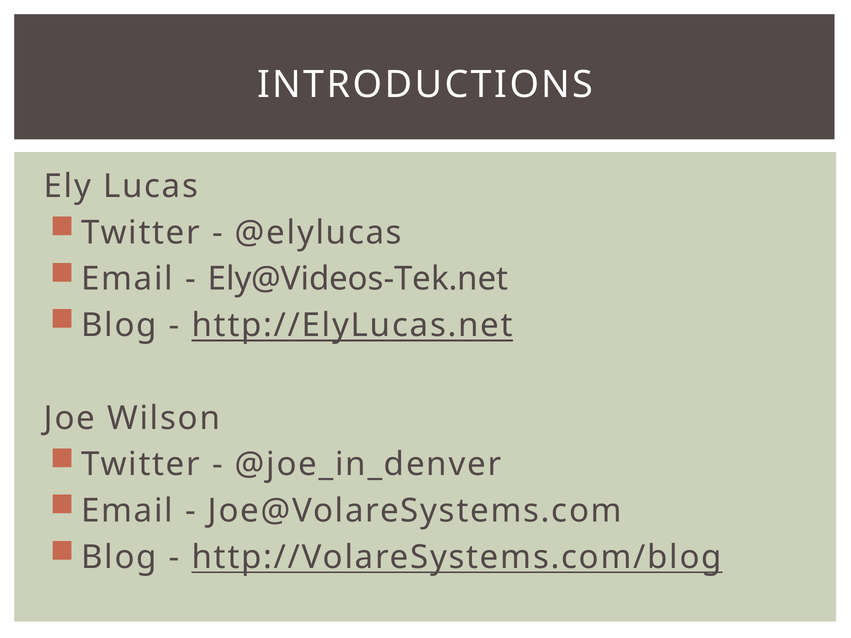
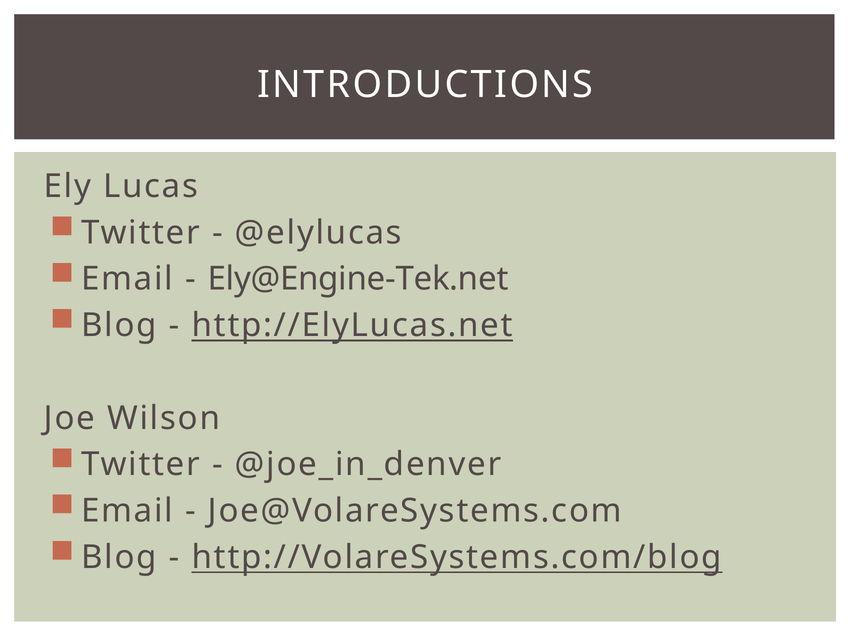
Ely@Videos-Tek.net: Ely@Videos-Tek.net -> Ely@Engine-Tek.net
